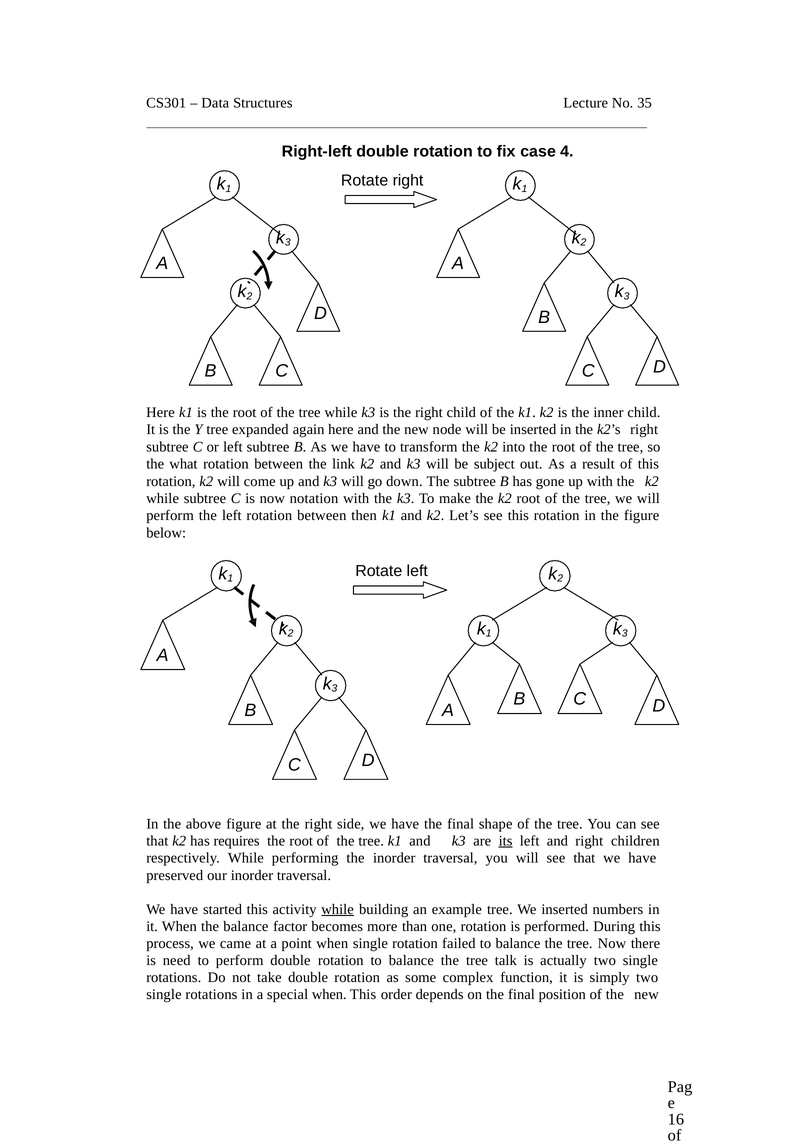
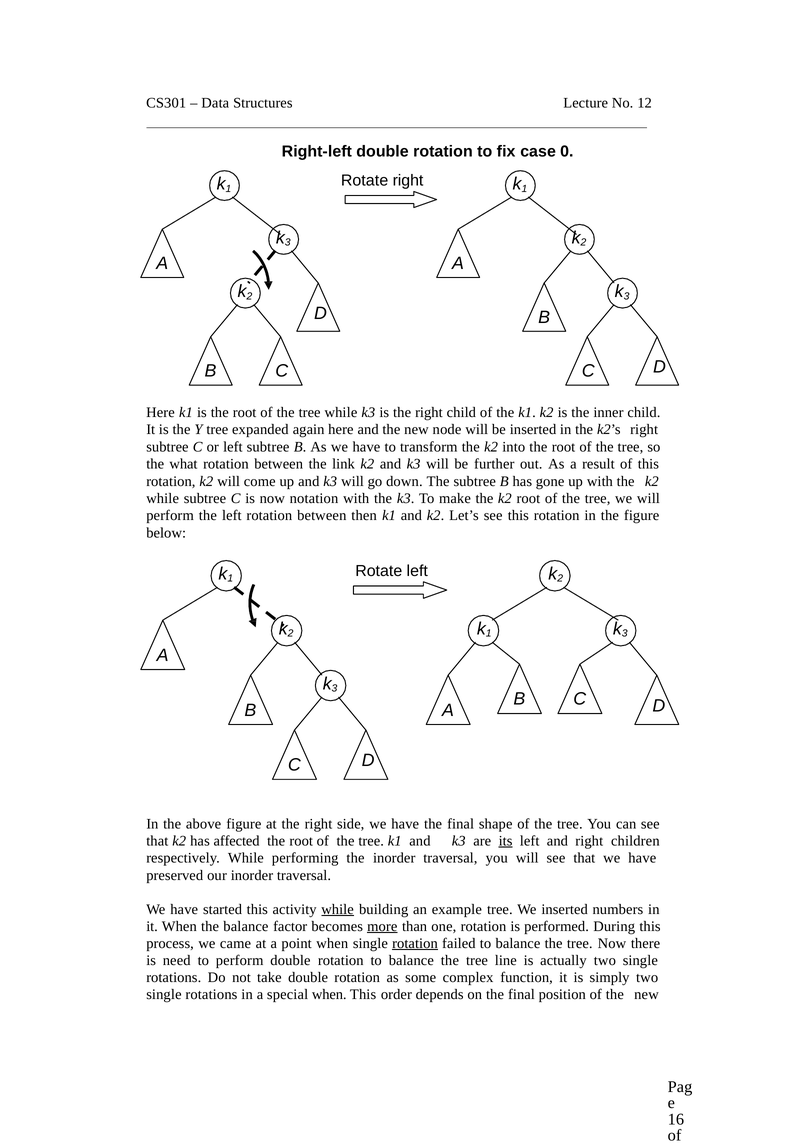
35: 35 -> 12
4: 4 -> 0
subject: subject -> further
requires: requires -> affected
more underline: none -> present
rotation at (415, 944) underline: none -> present
talk: talk -> line
